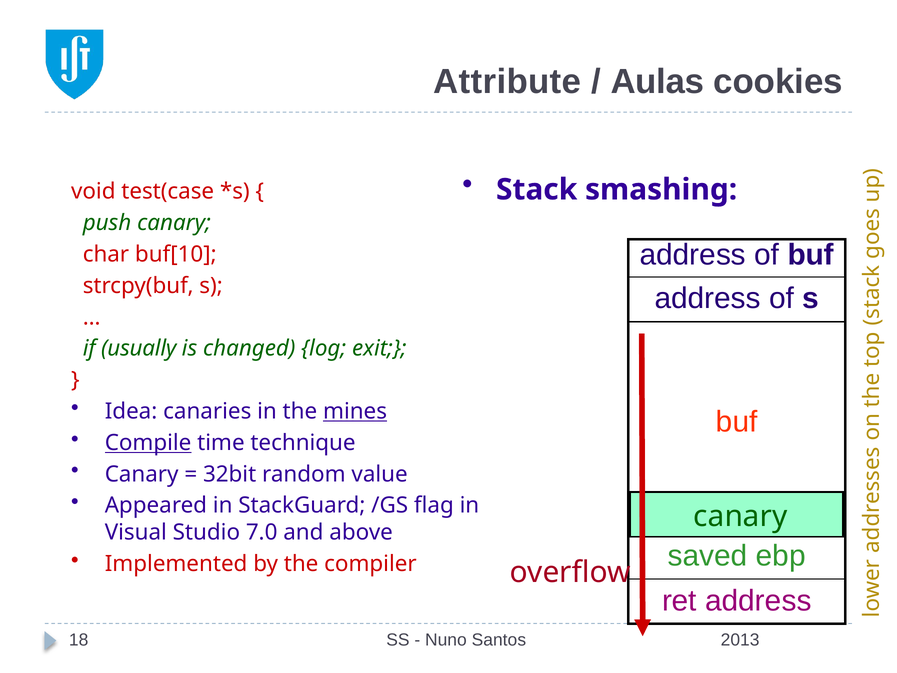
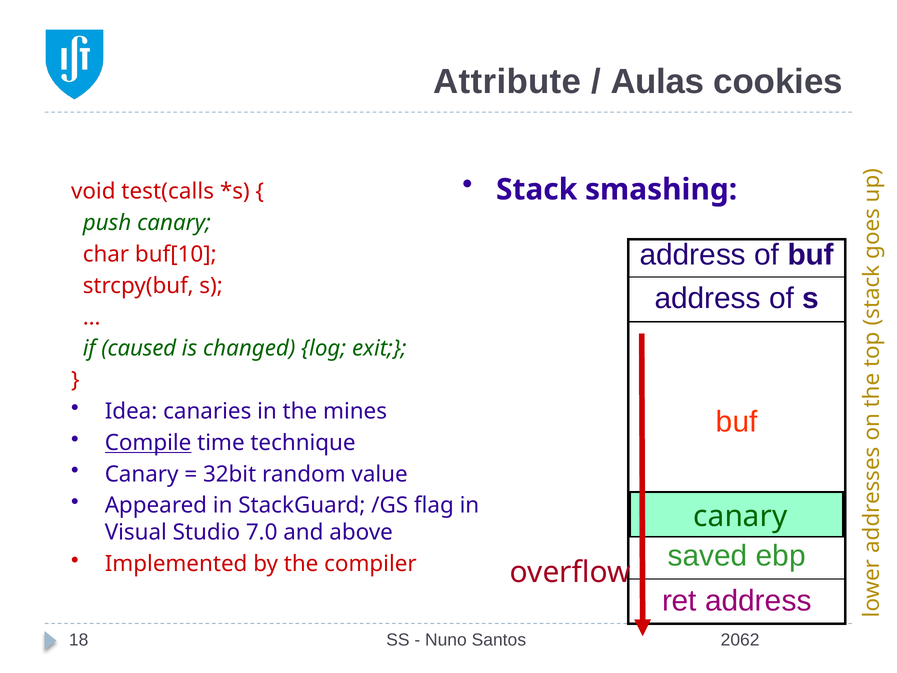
test(case: test(case -> test(calls
usually: usually -> caused
mines underline: present -> none
2013: 2013 -> 2062
